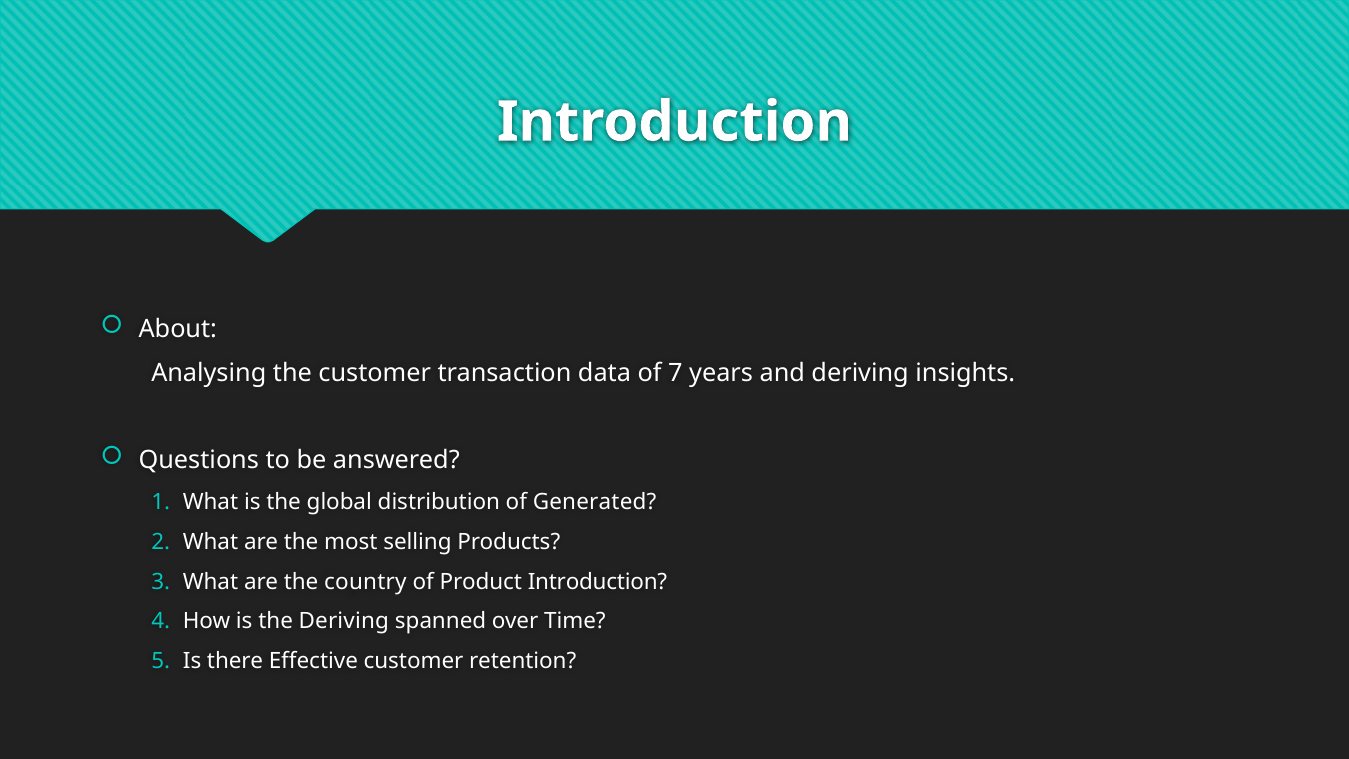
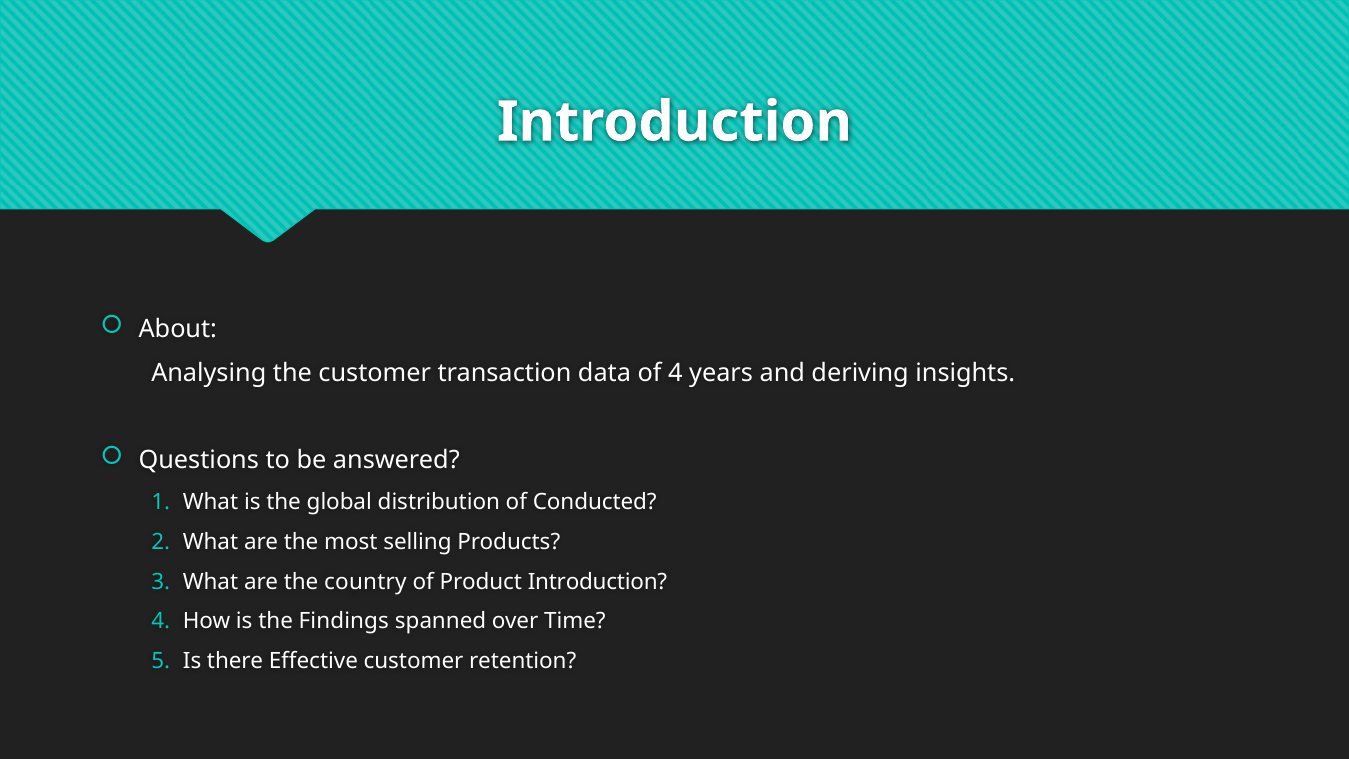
of 7: 7 -> 4
Generated: Generated -> Conducted
the Deriving: Deriving -> Findings
